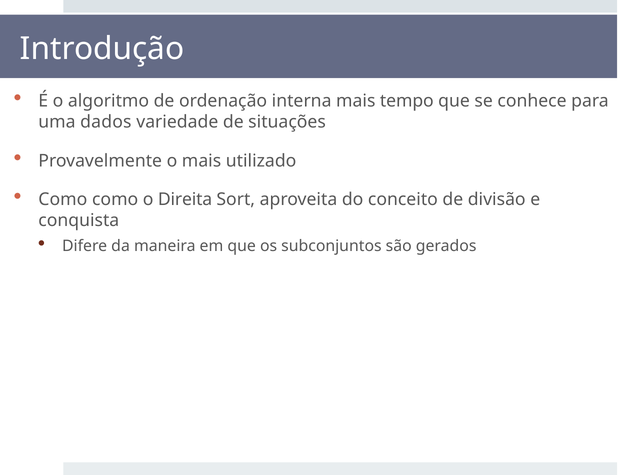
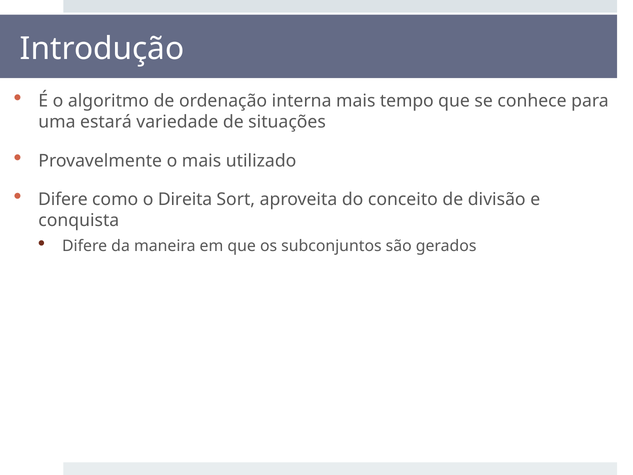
dados: dados -> estará
Como at (63, 199): Como -> Difere
